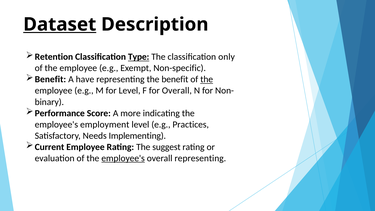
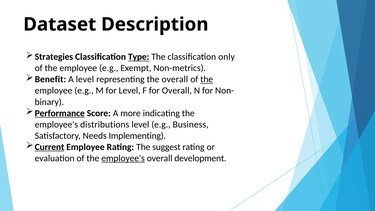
Dataset underline: present -> none
Retention: Retention -> Strategies
Non-specific: Non-specific -> Non-metrics
A have: have -> level
the benefit: benefit -> overall
Performance underline: none -> present
employment: employment -> distributions
Practices: Practices -> Business
Current underline: none -> present
overall representing: representing -> development
